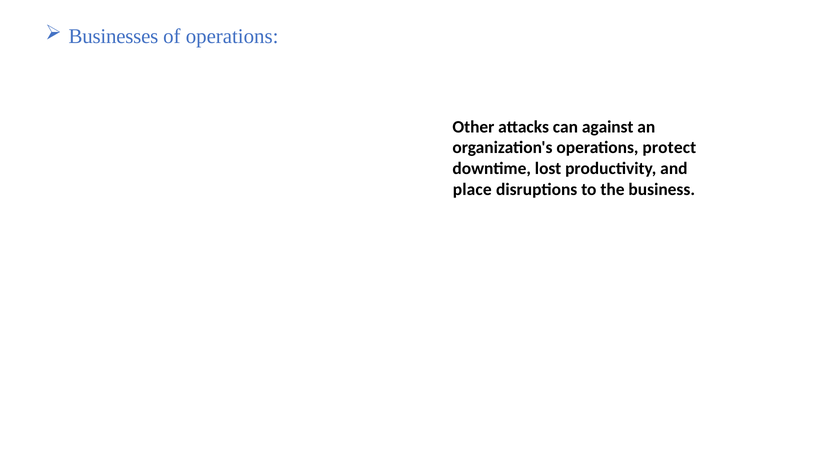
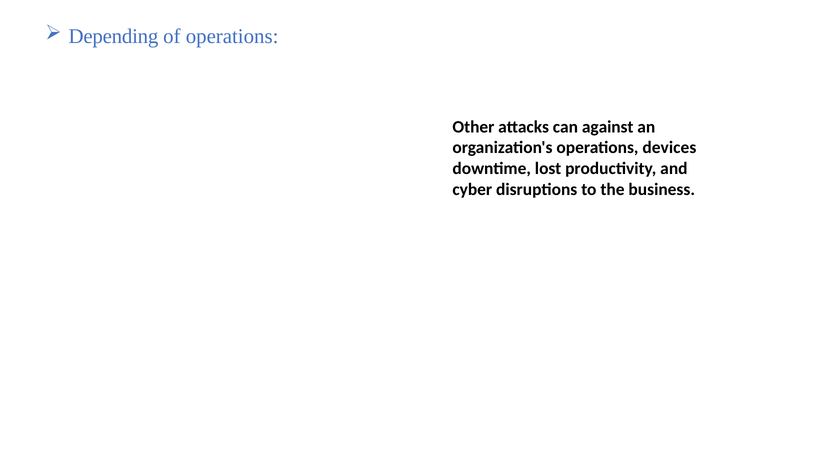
Businesses: Businesses -> Depending
protect: protect -> devices
place: place -> cyber
